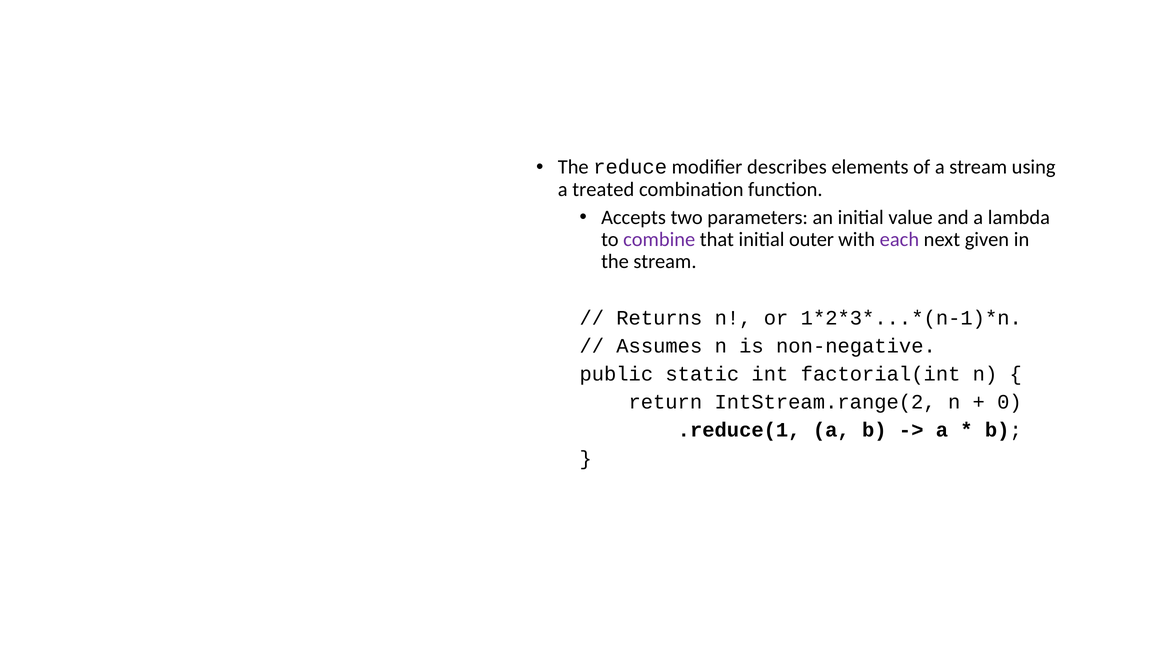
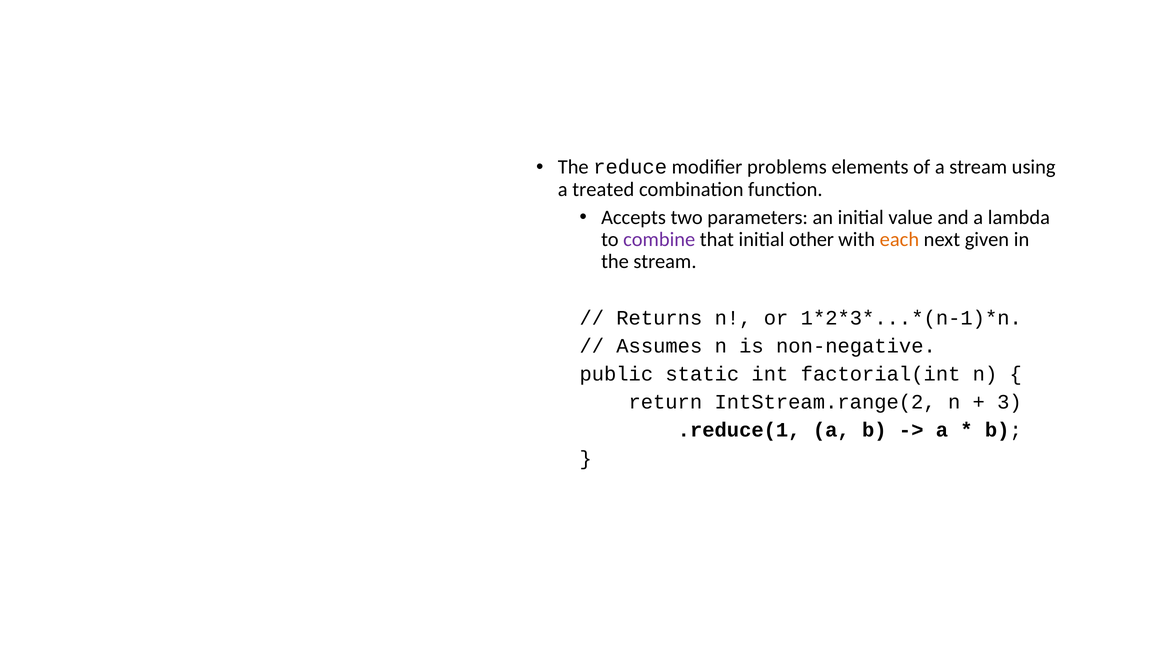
describes: describes -> problems
outer: outer -> other
each colour: purple -> orange
0: 0 -> 3
